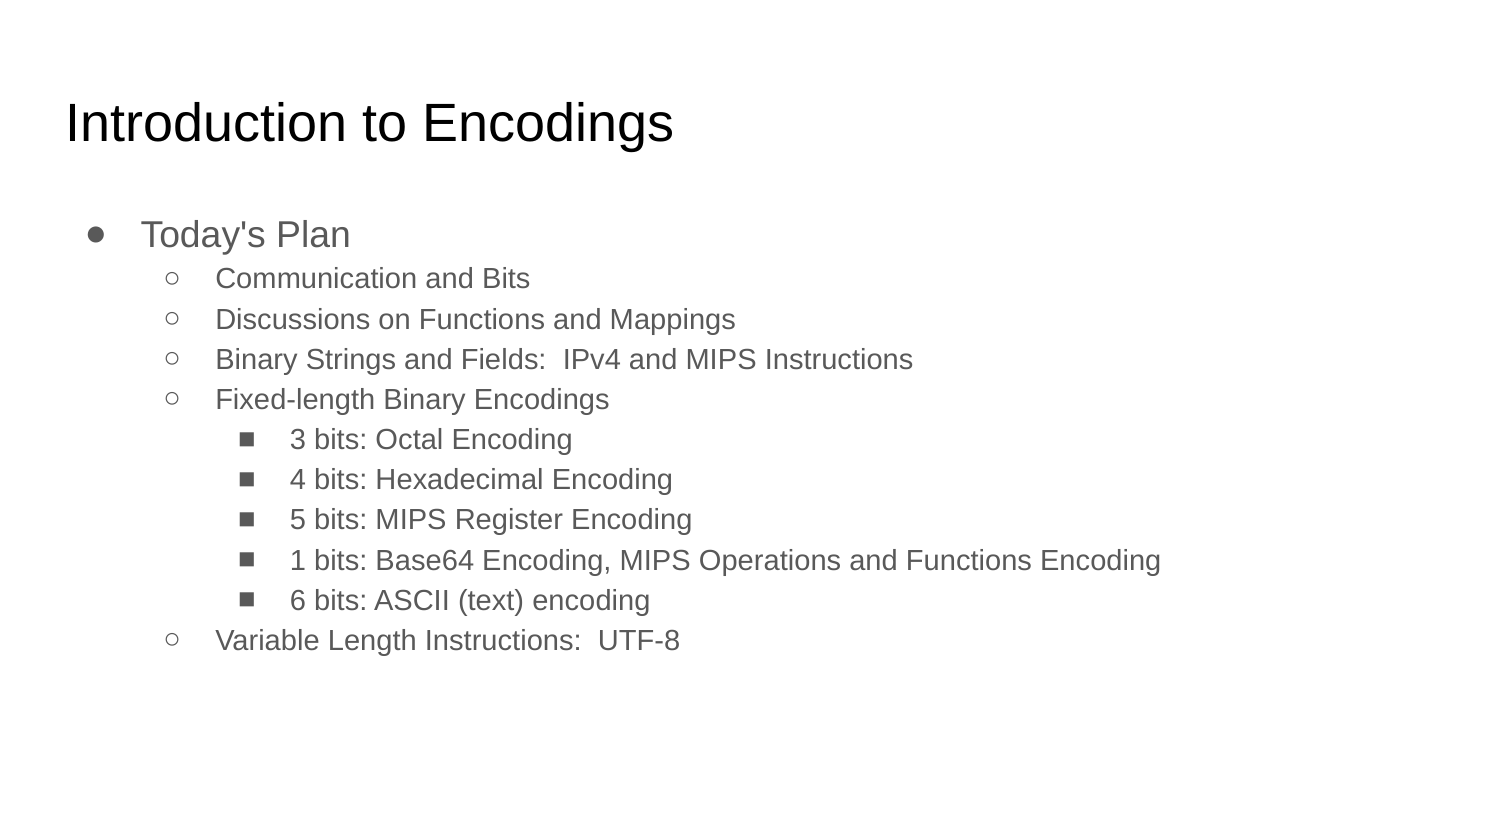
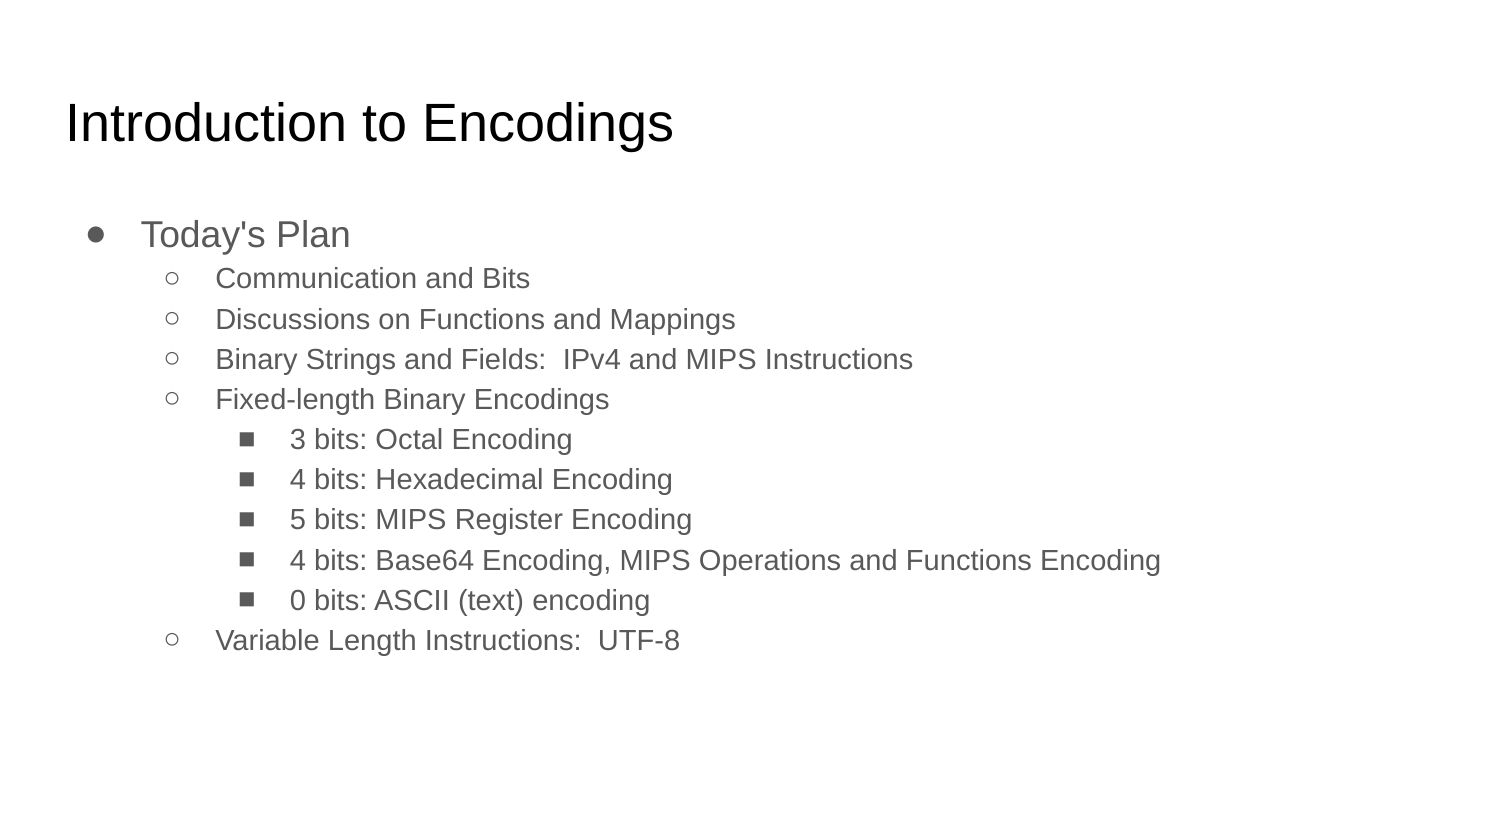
1 at (298, 561): 1 -> 4
6: 6 -> 0
